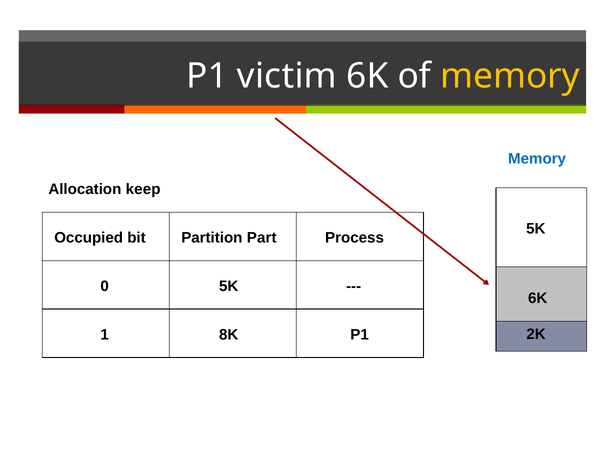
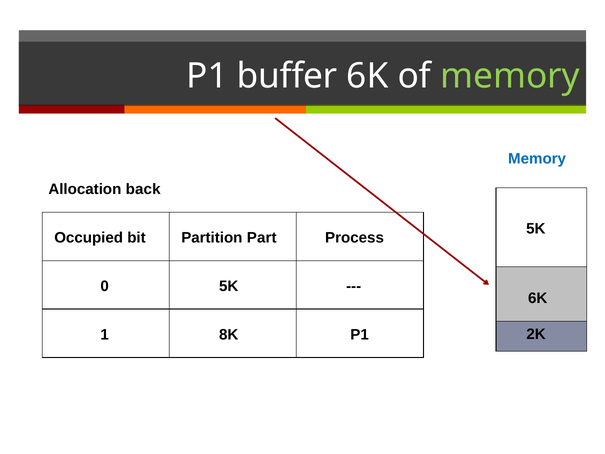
victim: victim -> buffer
memory at (510, 76) colour: yellow -> light green
keep: keep -> back
